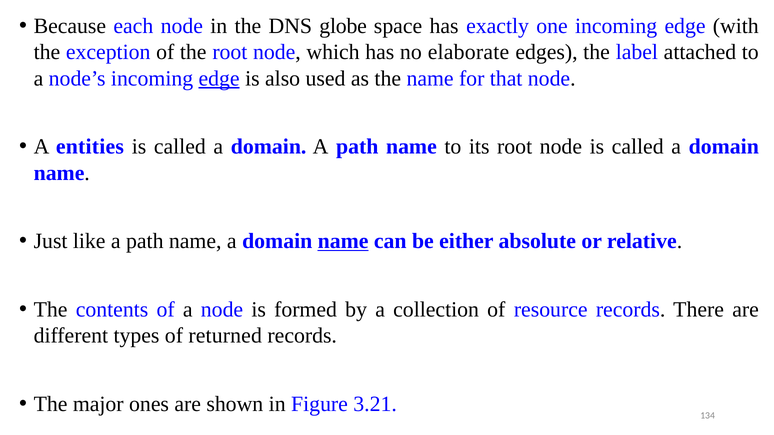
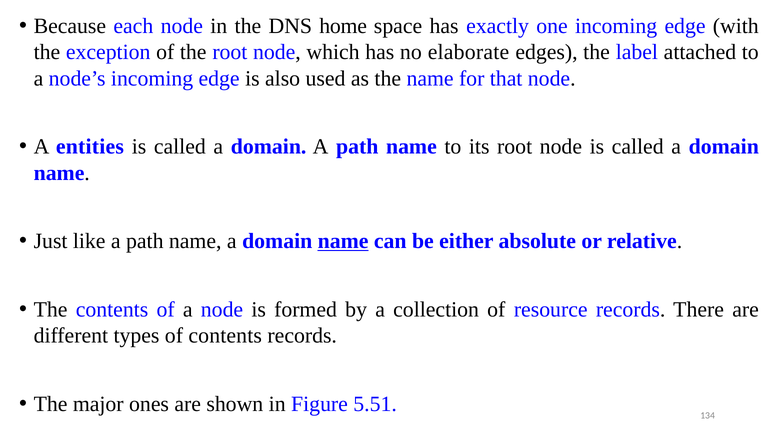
globe: globe -> home
edge at (219, 78) underline: present -> none
of returned: returned -> contents
3.21: 3.21 -> 5.51
